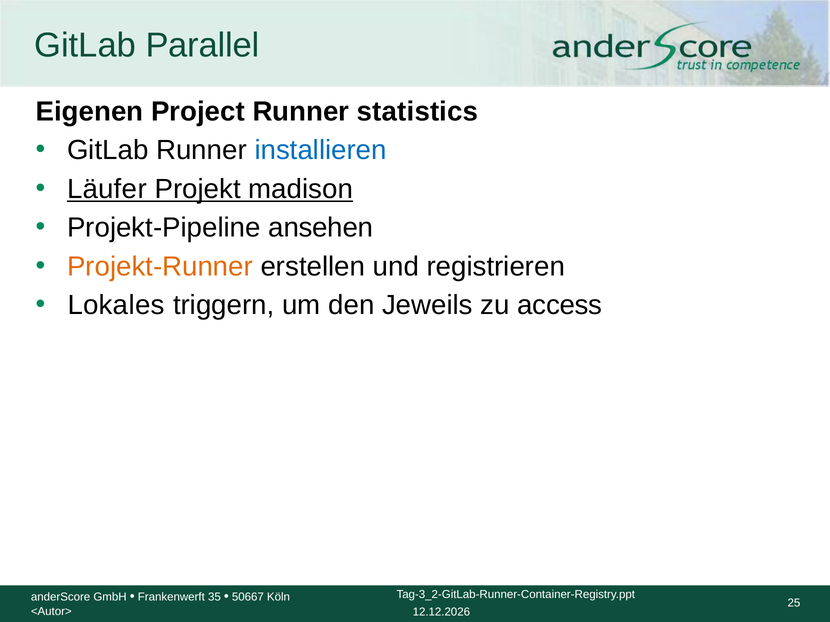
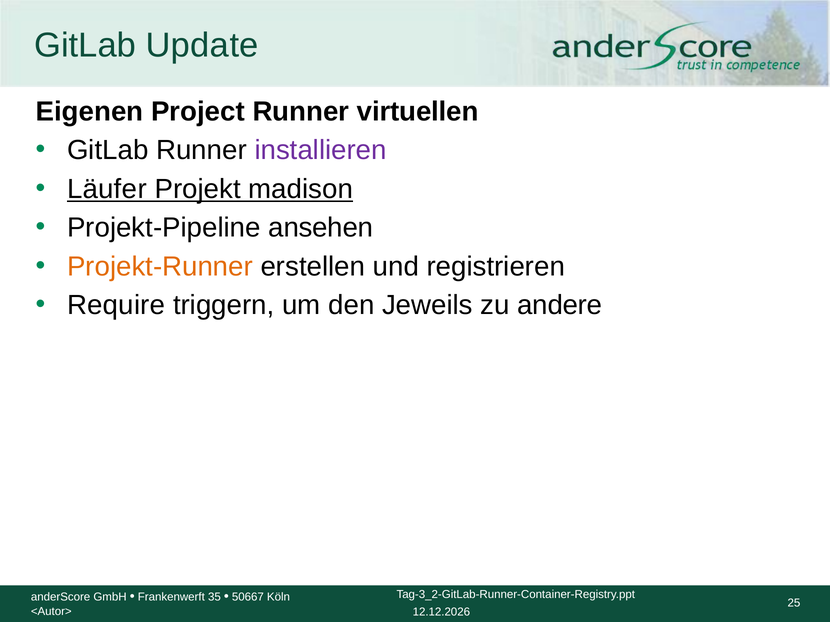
Parallel: Parallel -> Update
statistics: statistics -> virtuellen
installieren colour: blue -> purple
Lokales: Lokales -> Require
access: access -> andere
